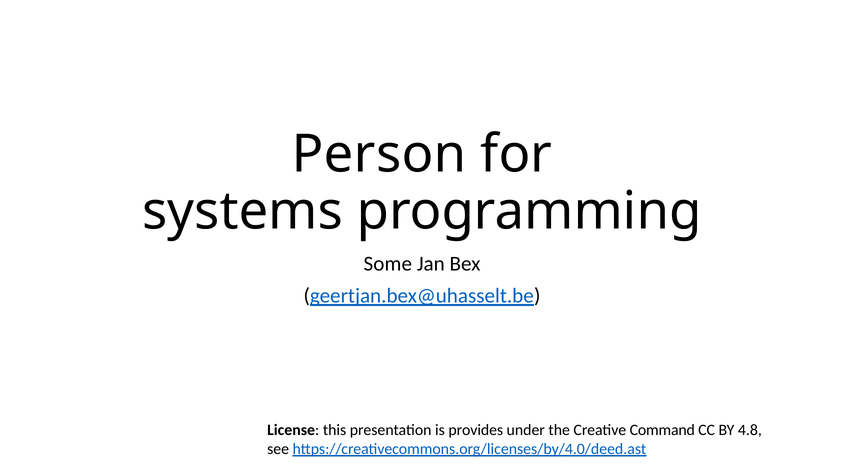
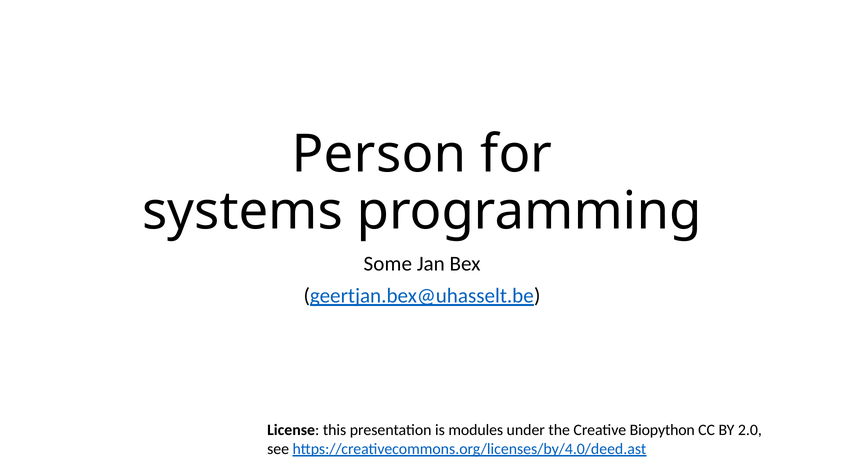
provides: provides -> modules
Command: Command -> Biopython
4.8: 4.8 -> 2.0
